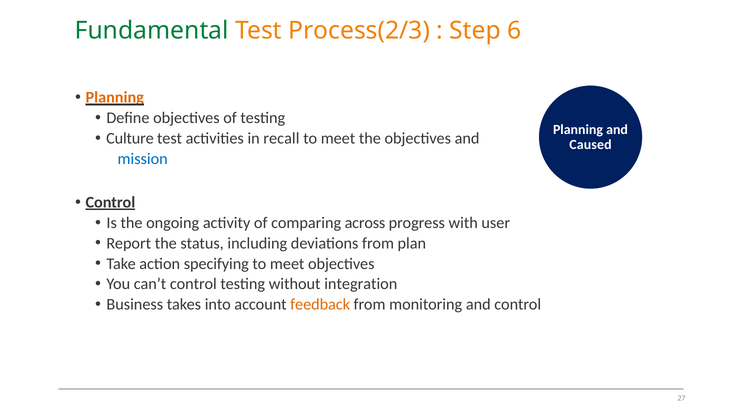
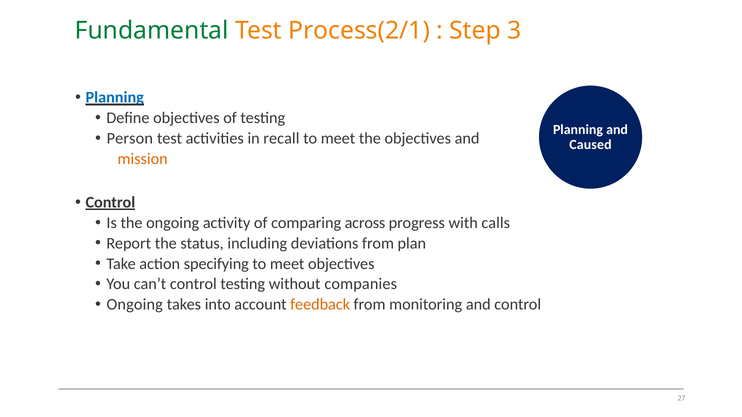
Process(2/3: Process(2/3 -> Process(2/1
6: 6 -> 3
Planning at (115, 98) colour: orange -> blue
Culture: Culture -> Person
mission colour: blue -> orange
user: user -> calls
integration: integration -> companies
Business at (135, 305): Business -> Ongoing
